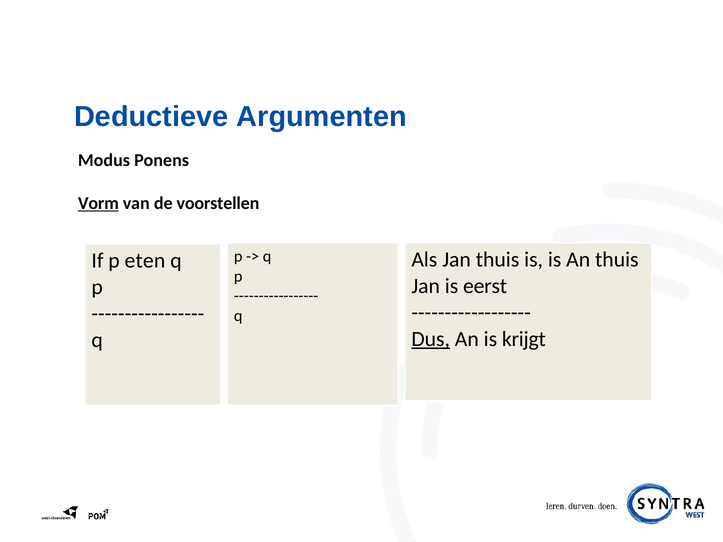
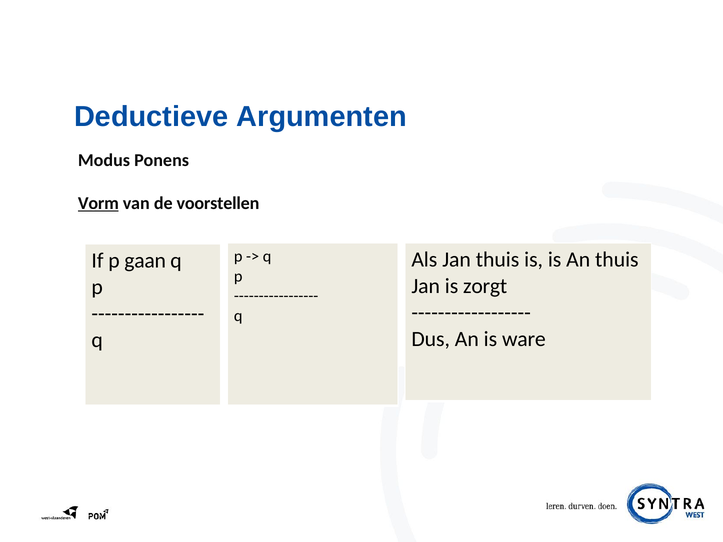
eten: eten -> gaan
eerst: eerst -> zorgt
Dus underline: present -> none
krijgt: krijgt -> ware
